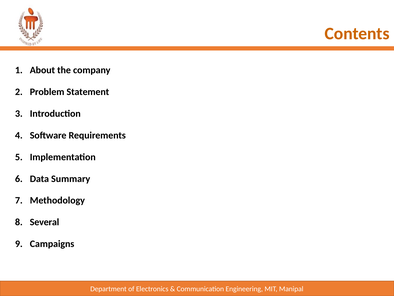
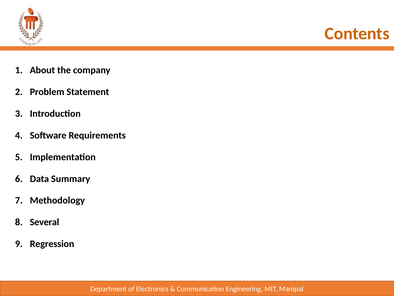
Campaigns: Campaigns -> Regression
